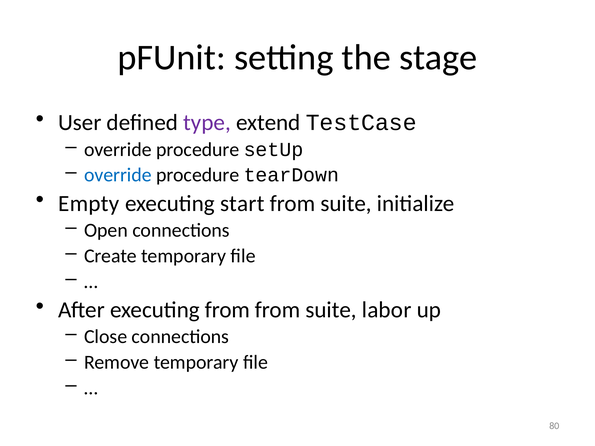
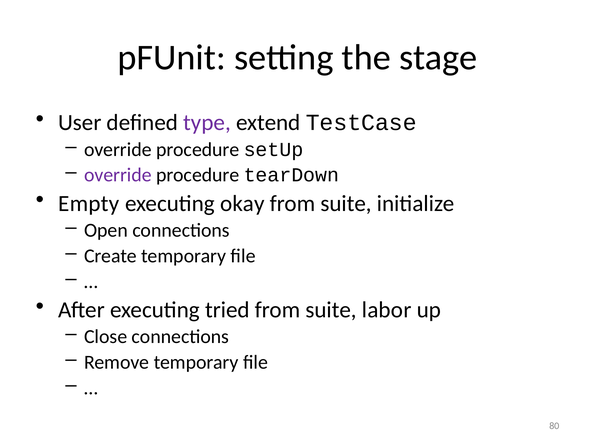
override at (118, 175) colour: blue -> purple
start: start -> okay
executing from: from -> tried
